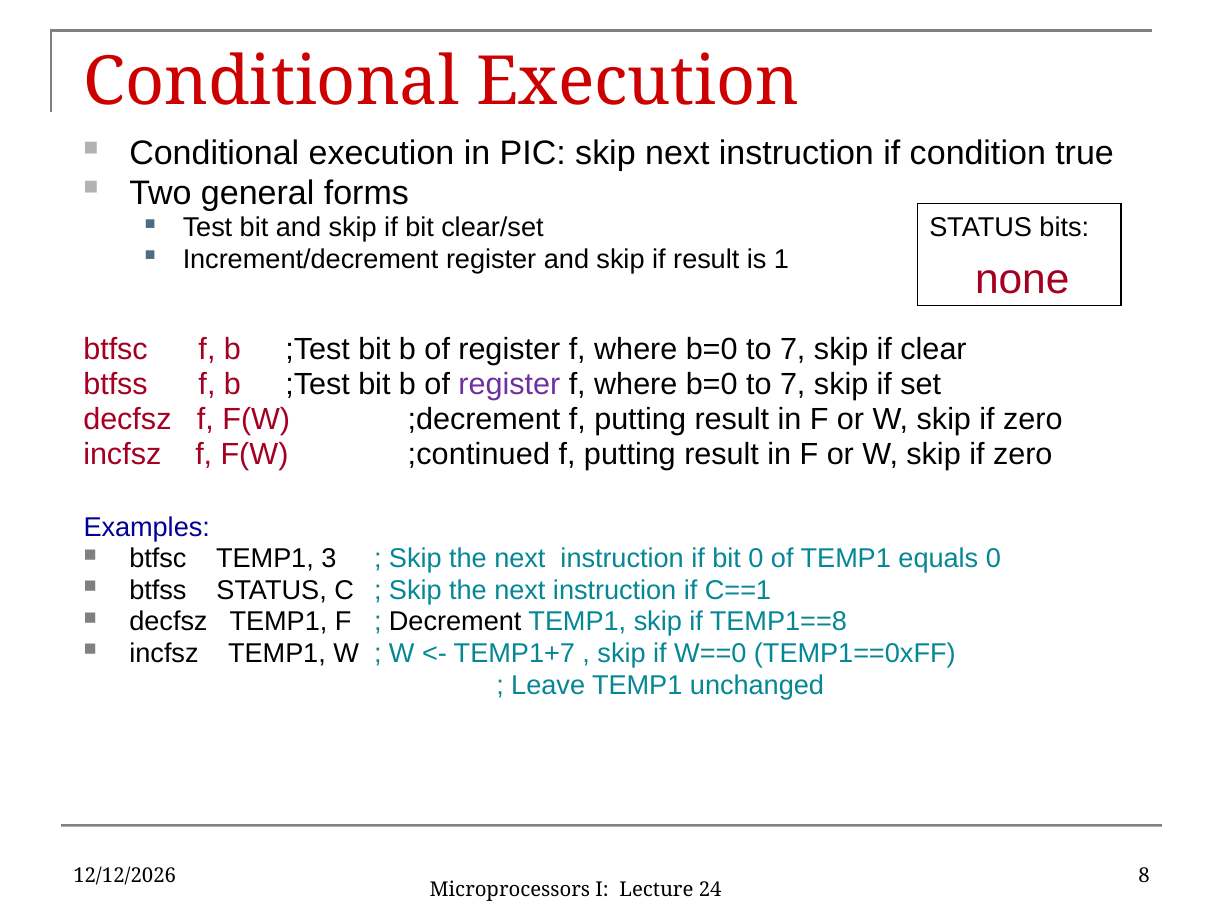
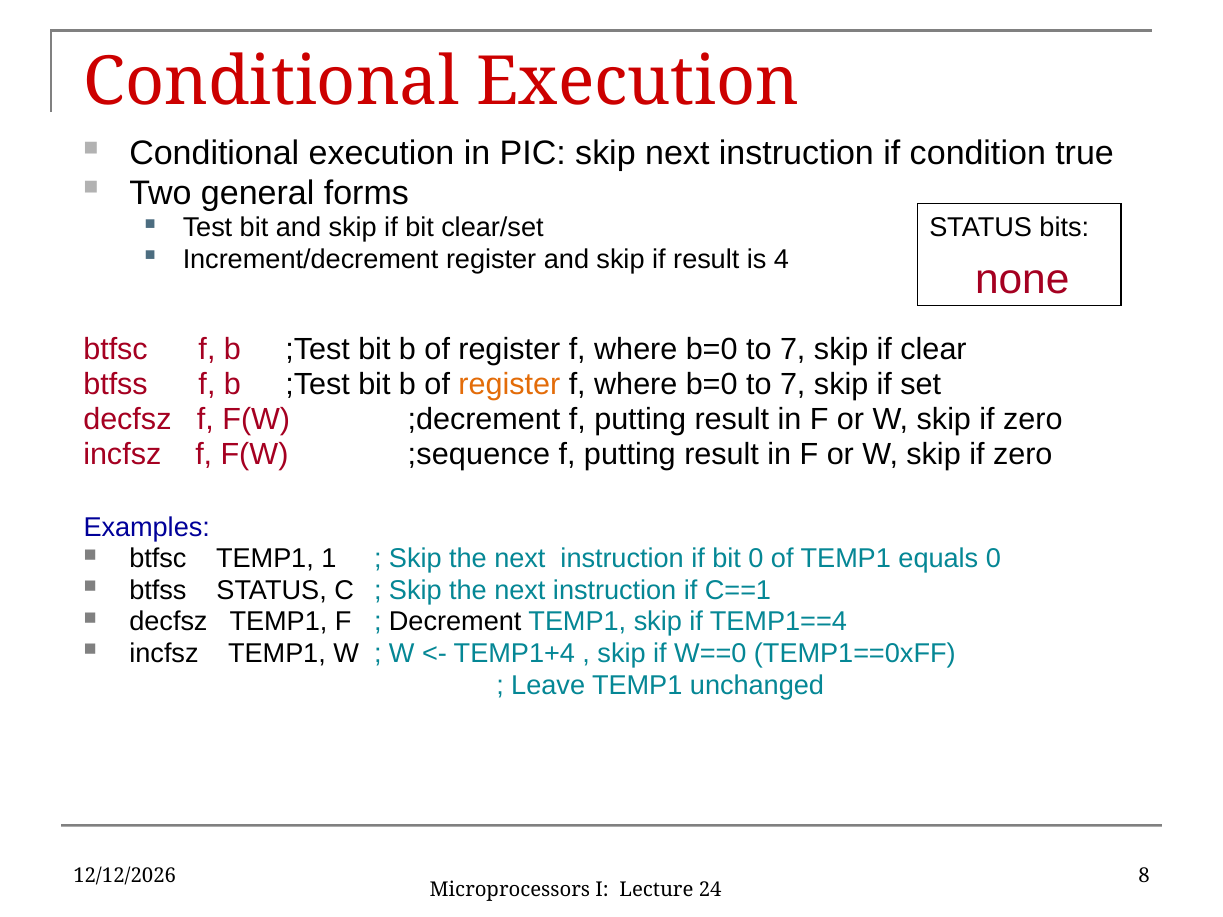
1: 1 -> 4
register at (509, 385) colour: purple -> orange
;continued: ;continued -> ;sequence
3: 3 -> 1
TEMP1==8: TEMP1==8 -> TEMP1==4
TEMP1+7: TEMP1+7 -> TEMP1+4
